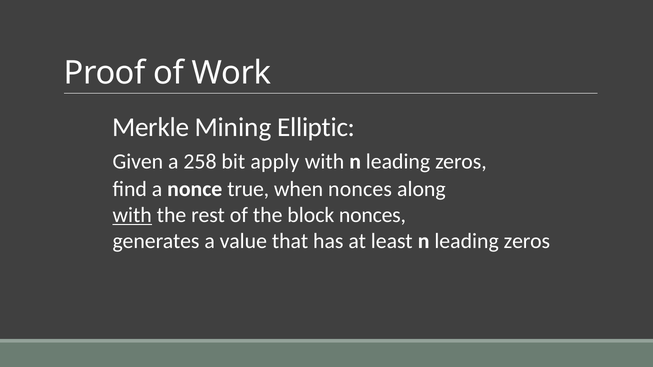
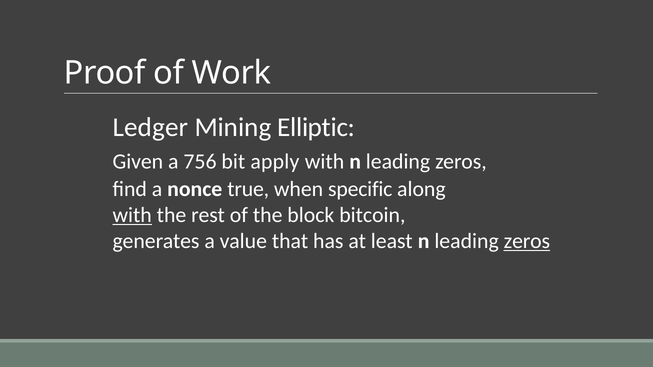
Merkle: Merkle -> Ledger
258: 258 -> 756
when nonces: nonces -> specific
block nonces: nonces -> bitcoin
zeros at (527, 241) underline: none -> present
